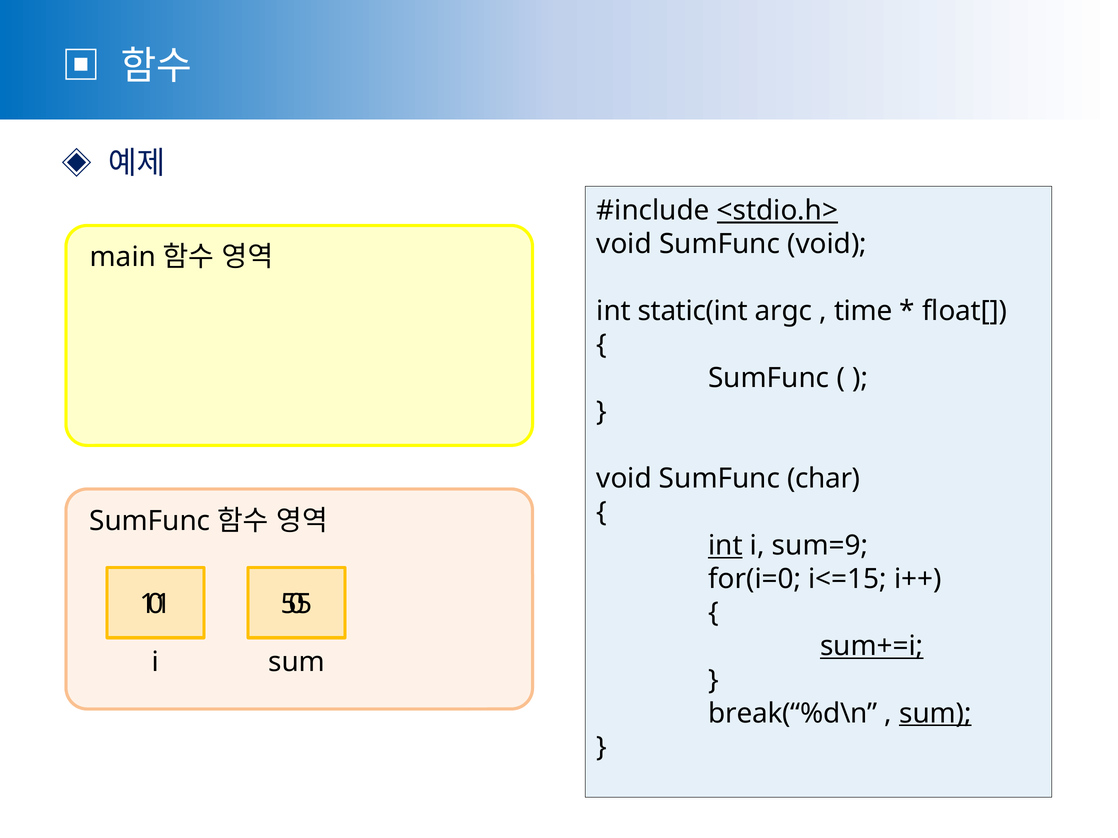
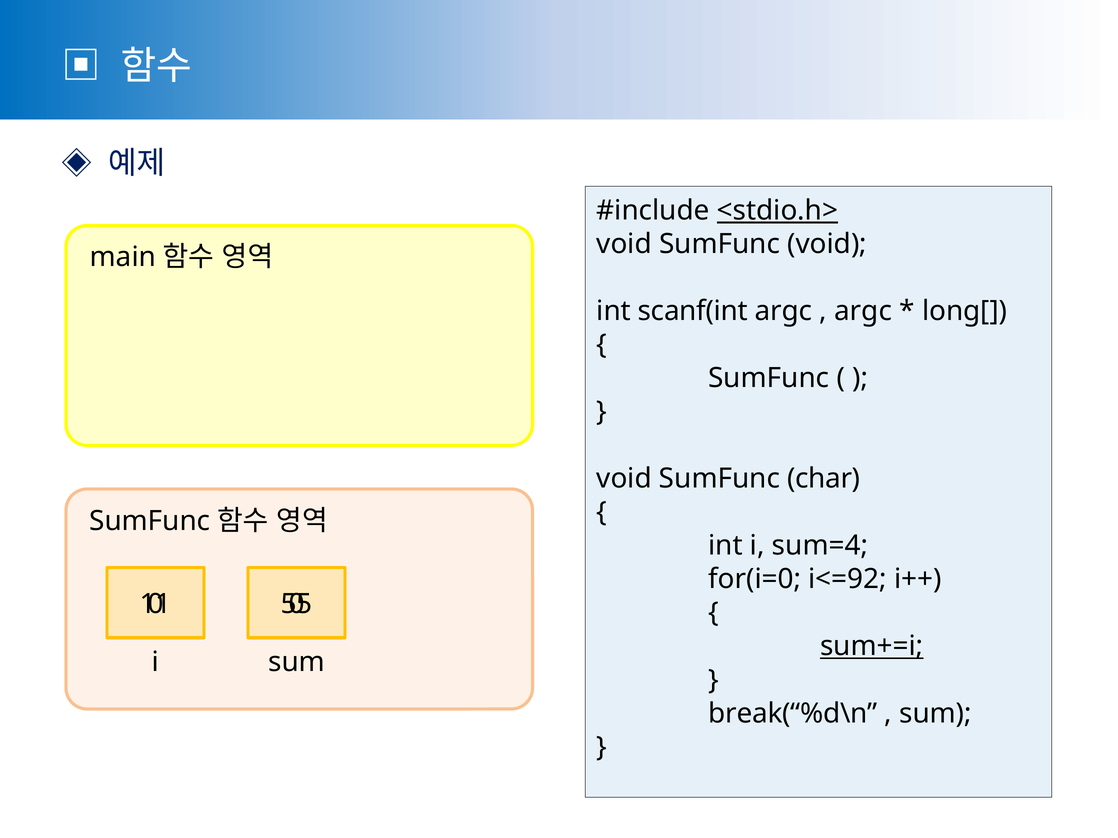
static(int: static(int -> scanf(int
time at (863, 311): time -> argc
float[: float[ -> long[
int at (725, 546) underline: present -> none
sum=9: sum=9 -> sum=4
i<=15: i<=15 -> i<=92
sum at (935, 714) underline: present -> none
